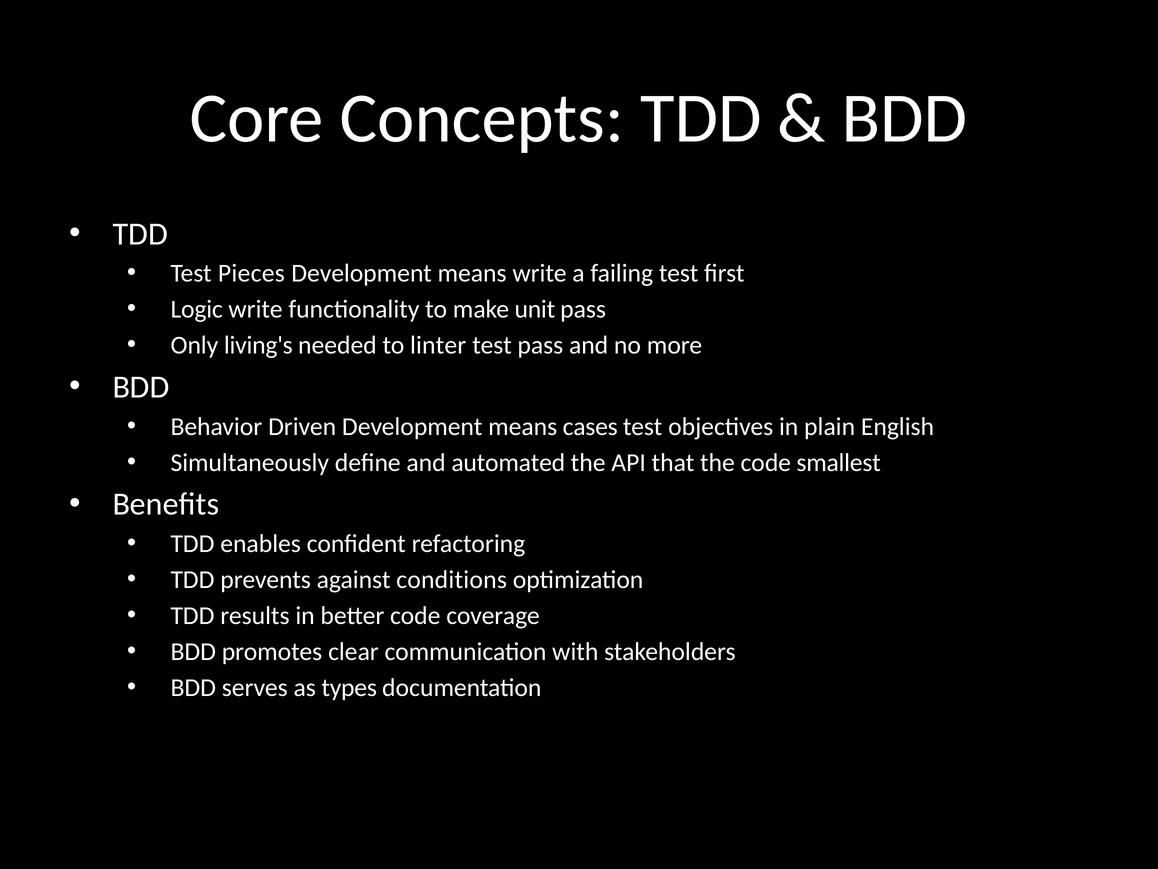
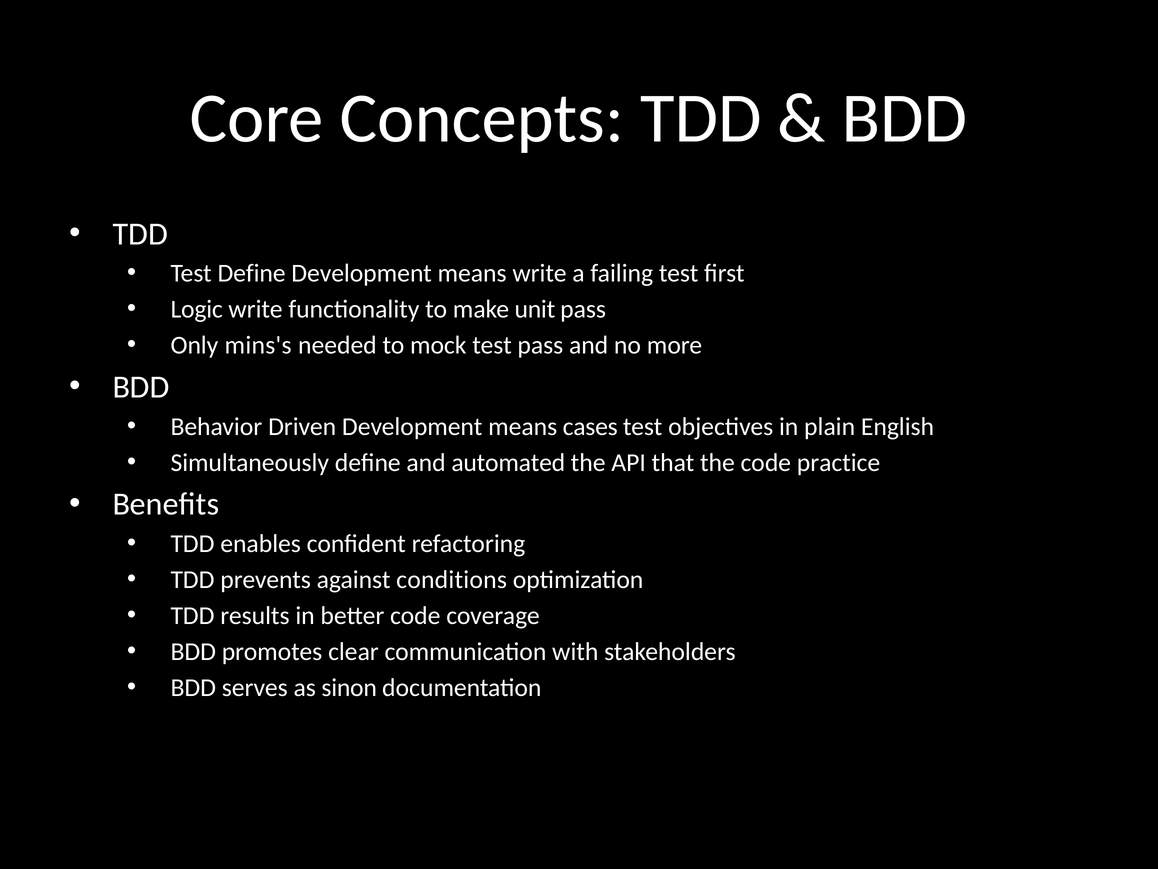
Test Pieces: Pieces -> Define
living's: living's -> mins's
linter: linter -> mock
smallest: smallest -> practice
types: types -> sinon
